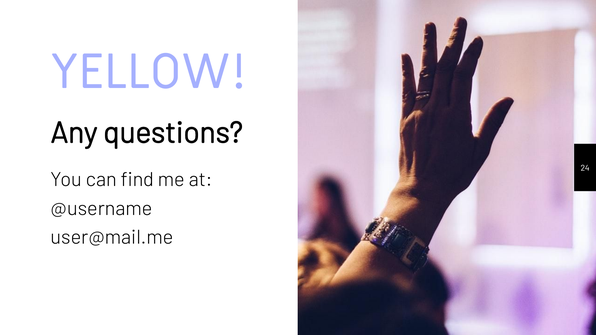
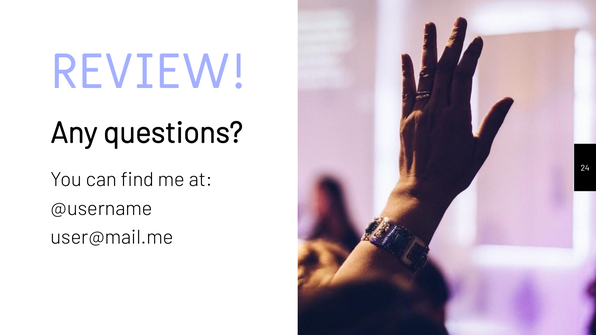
YELLOW: YELLOW -> REVIEW
